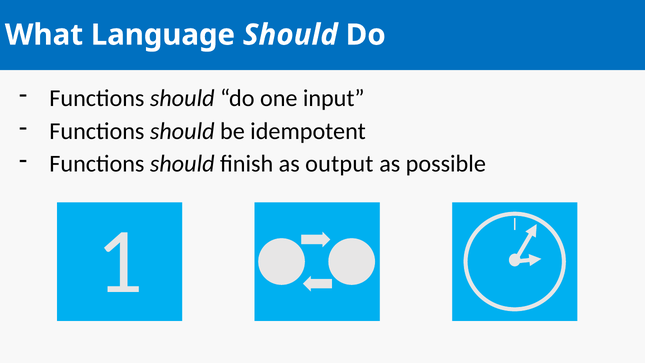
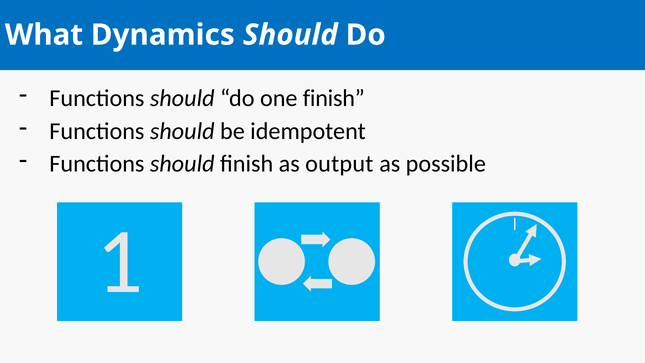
Language: Language -> Dynamics
one input: input -> finish
